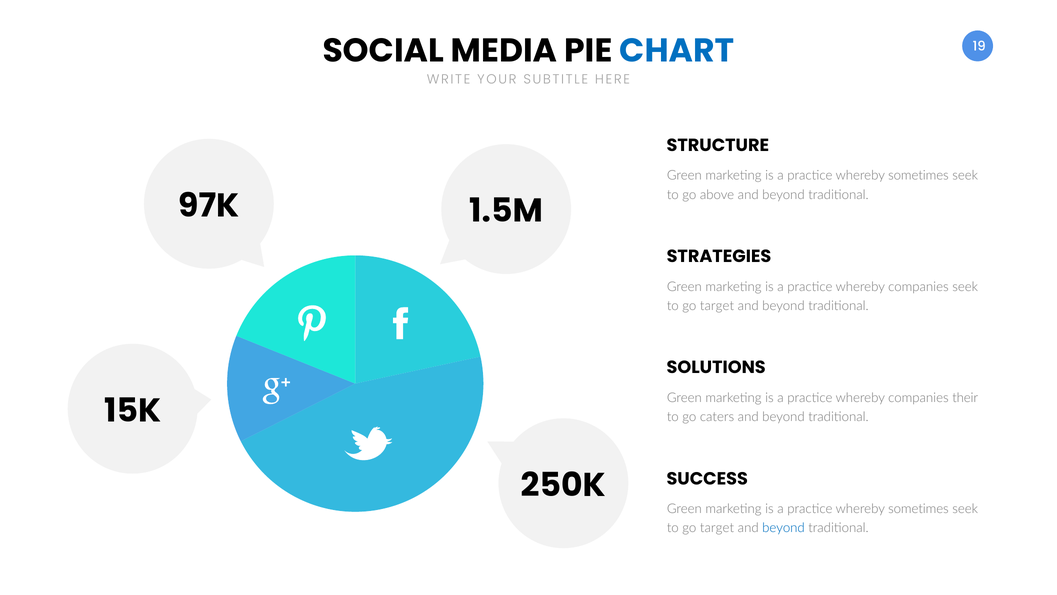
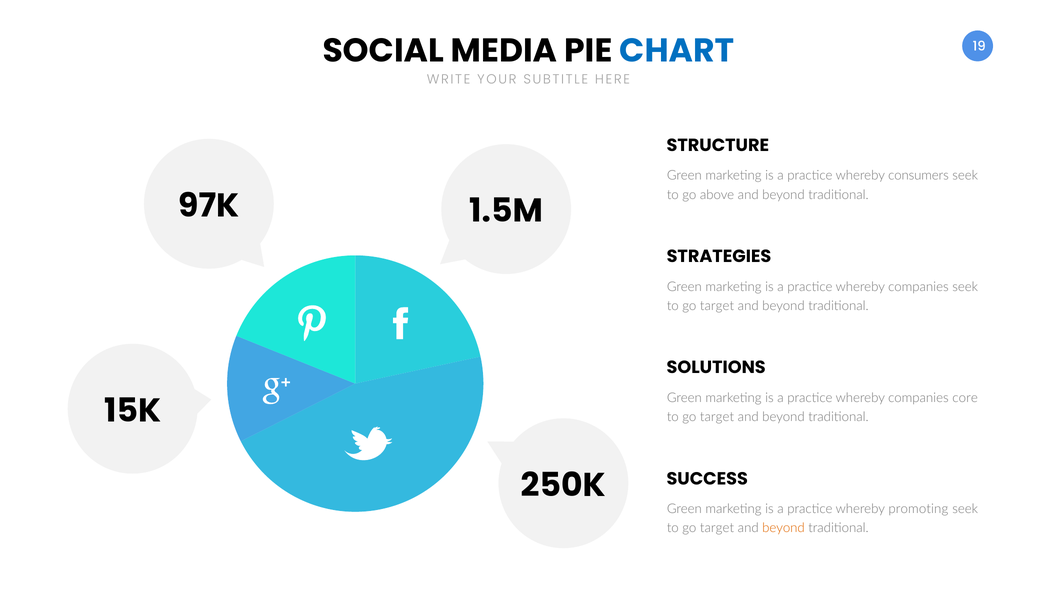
sometimes at (918, 176): sometimes -> consumers
their: their -> core
caters at (717, 417): caters -> target
sometimes at (918, 508): sometimes -> promoting
beyond at (783, 528) colour: blue -> orange
